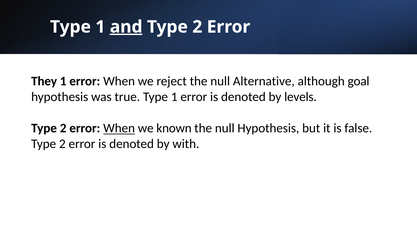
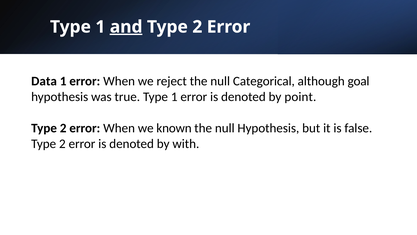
They: They -> Data
Alternative: Alternative -> Categorical
levels: levels -> point
When at (119, 128) underline: present -> none
